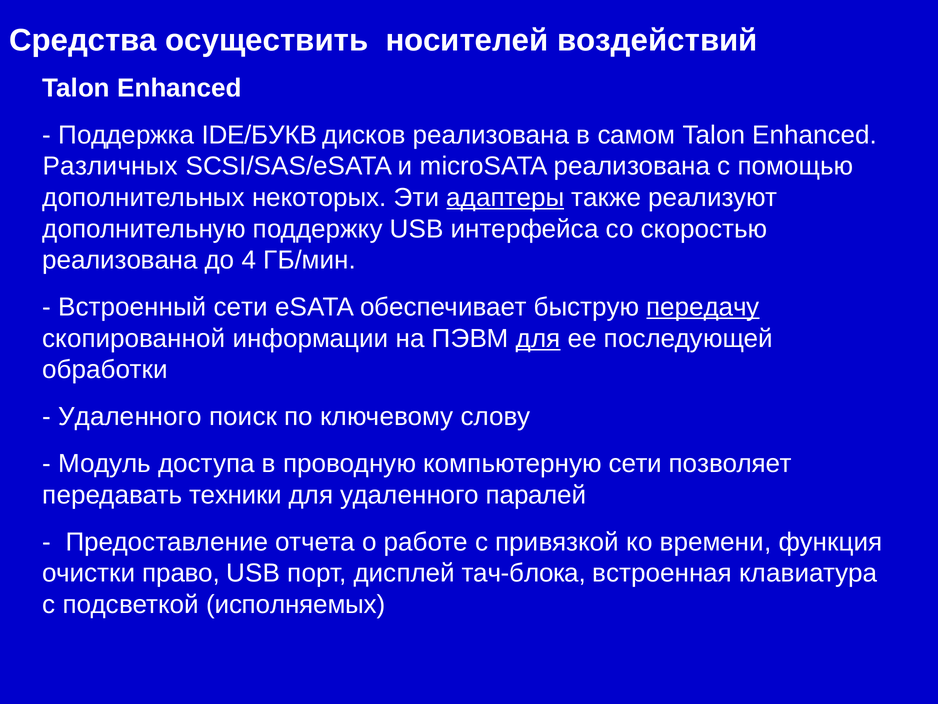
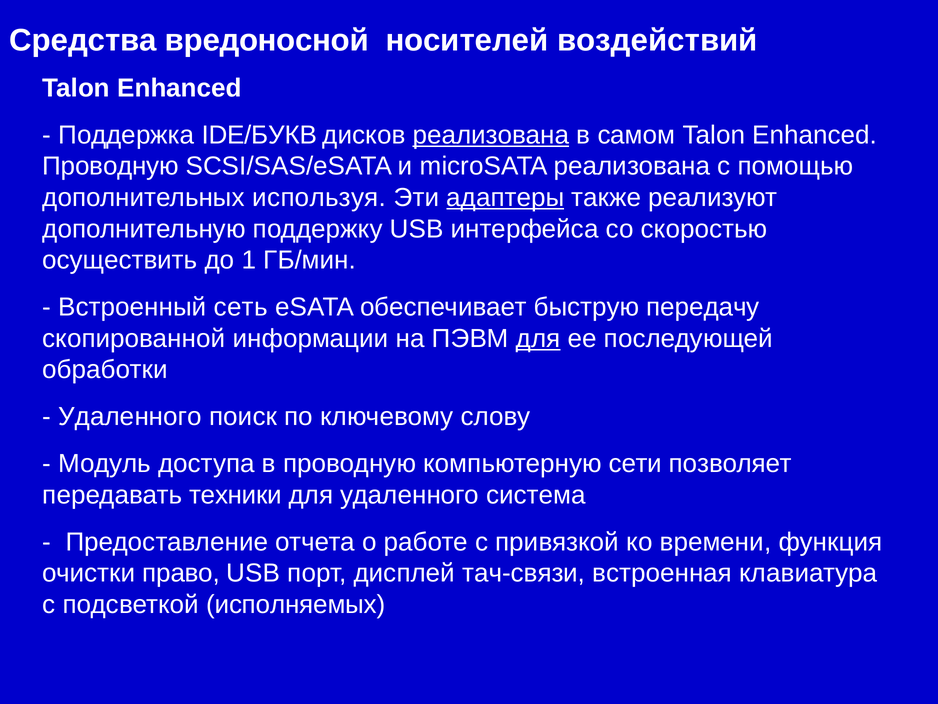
осуществить: осуществить -> вредоносной
реализована at (491, 135) underline: none -> present
Различных at (110, 166): Различных -> Проводную
некоторых: некоторых -> используя
реализована at (120, 260): реализована -> осуществить
4: 4 -> 1
Встроенный сети: сети -> сеть
передачу underline: present -> none
паралей: паралей -> система
тач-блока: тач-блока -> тач-связи
